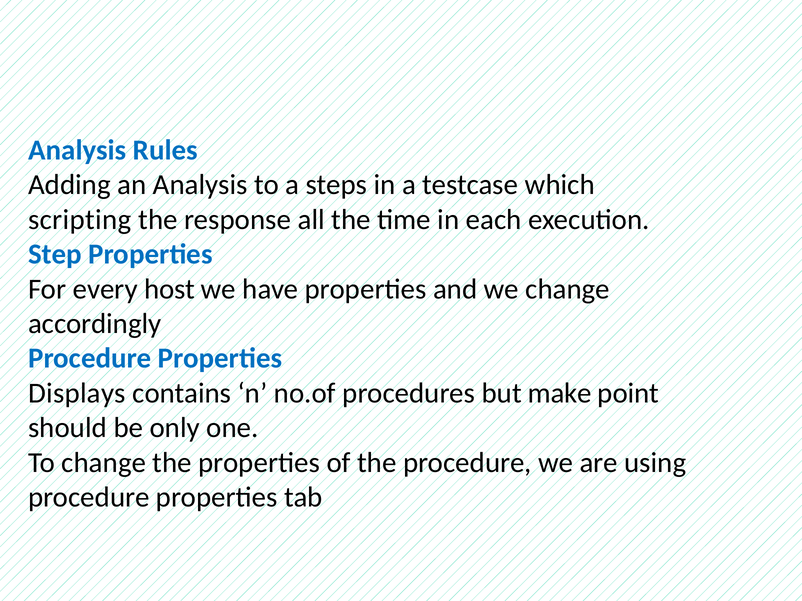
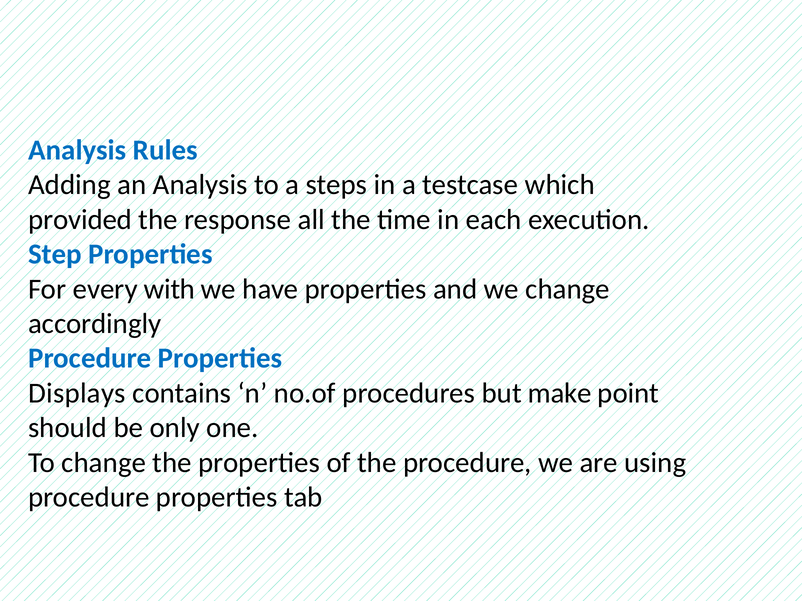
scripting: scripting -> provided
host: host -> with
